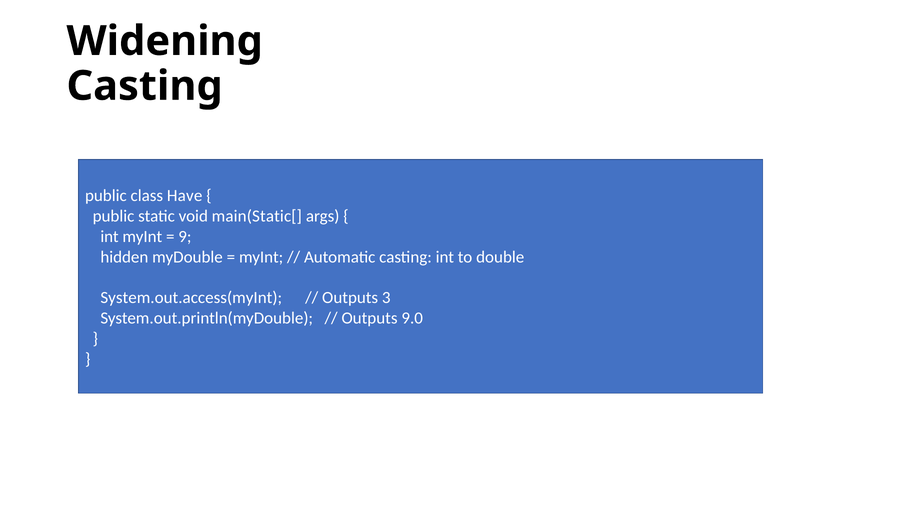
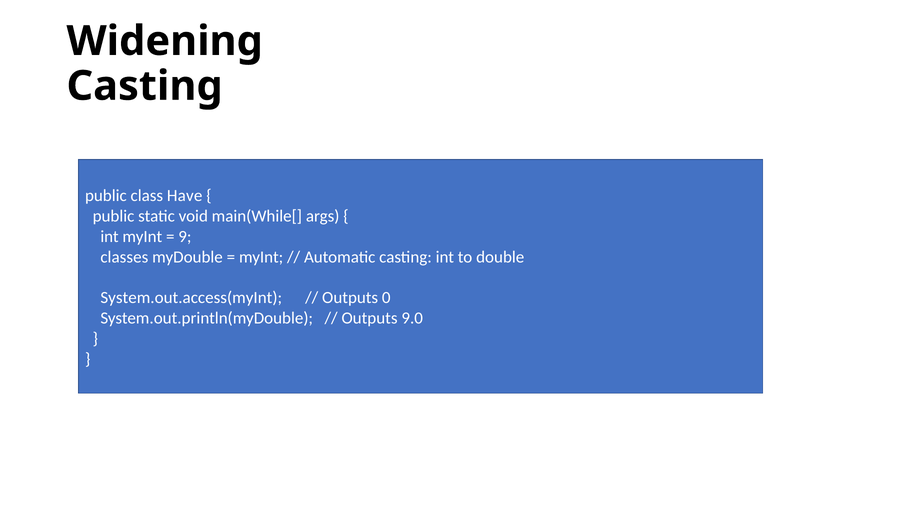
main(Static[: main(Static[ -> main(While[
hidden: hidden -> classes
3: 3 -> 0
